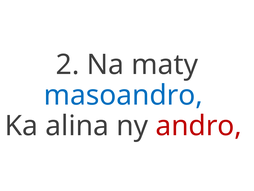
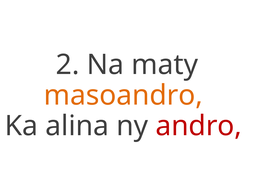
masoandro colour: blue -> orange
